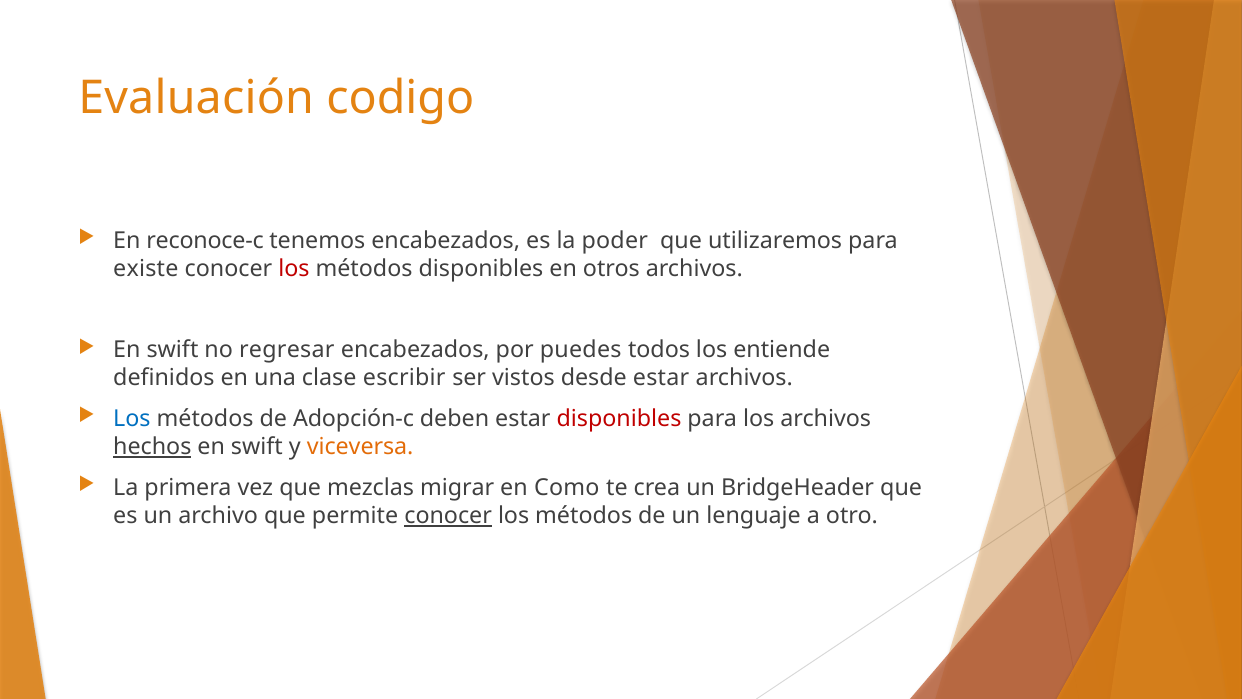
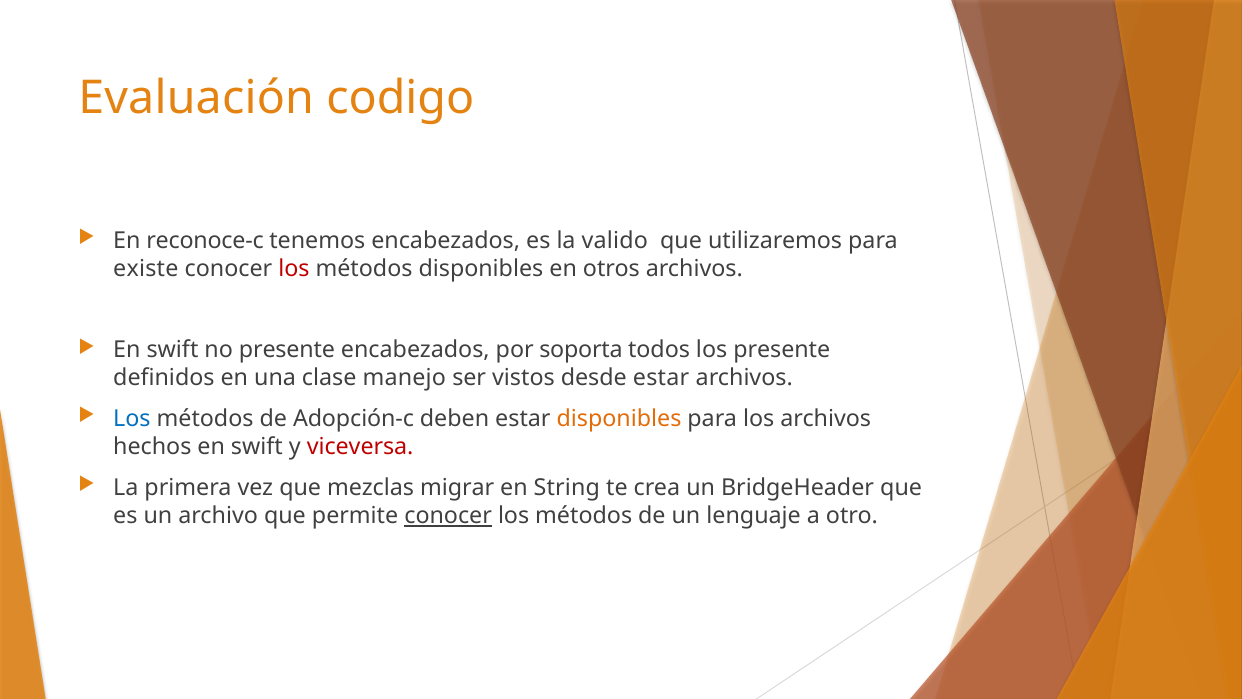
poder: poder -> valido
no regresar: regresar -> presente
puedes: puedes -> soporta
los entiende: entiende -> presente
escribir: escribir -> manejo
disponibles at (619, 419) colour: red -> orange
hechos underline: present -> none
viceversa colour: orange -> red
Como: Como -> String
